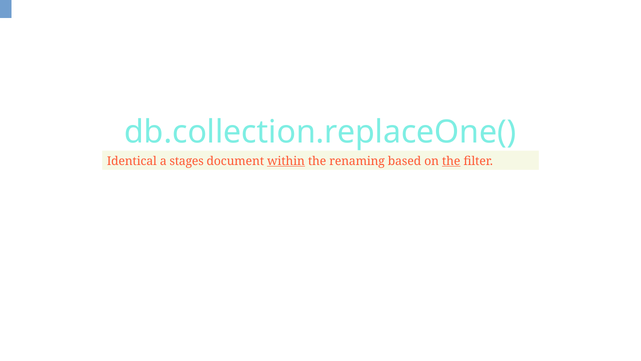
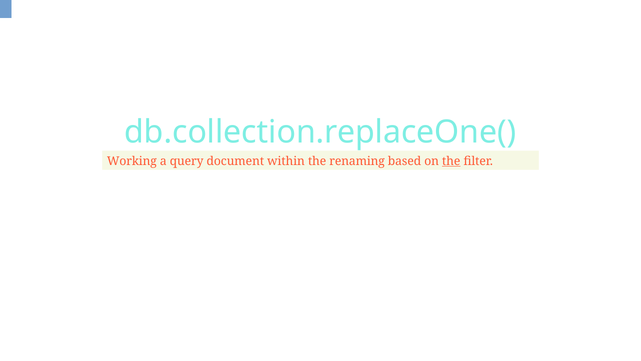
Identical: Identical -> Working
stages: stages -> query
within underline: present -> none
